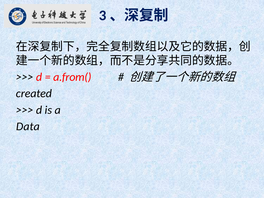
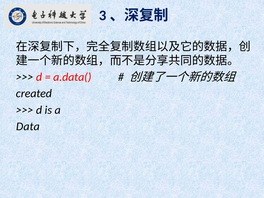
a.from(: a.from( -> a.data(
